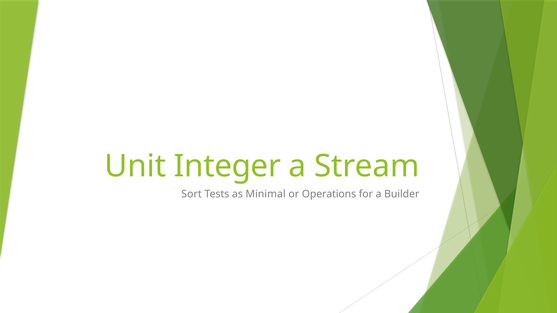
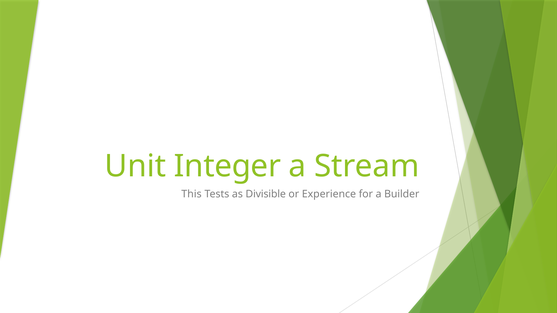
Sort: Sort -> This
Minimal: Minimal -> Divisible
Operations: Operations -> Experience
